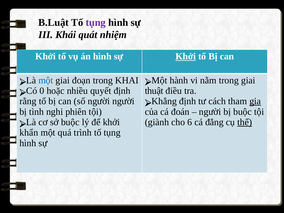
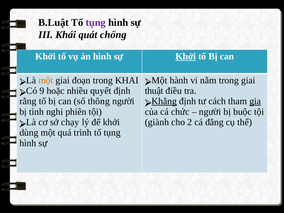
nhiệm: nhiệm -> chống
một at (46, 80) colour: blue -> orange
0: 0 -> 9
số người: người -> thông
Khẳng underline: none -> present
đoán: đoán -> chức
6: 6 -> 2
thể underline: present -> none
sở buộc: buộc -> chạy
khẩn: khẩn -> dùng
